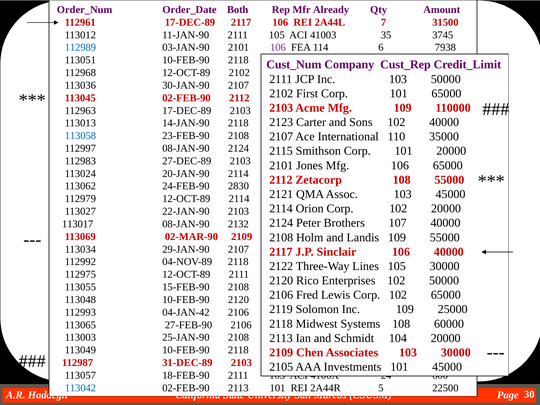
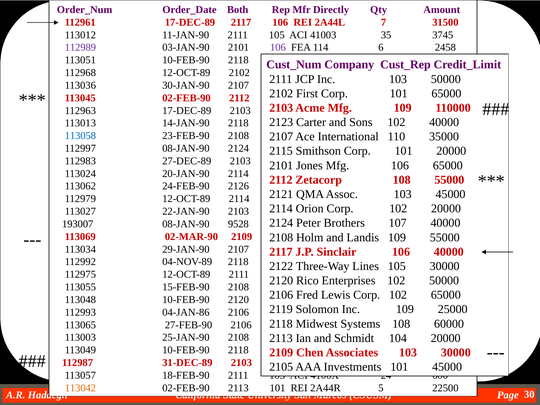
Already: Already -> Directly
112989 colour: blue -> purple
7938: 7938 -> 2458
2830: 2830 -> 2126
113017: 113017 -> 193007
2132: 2132 -> 9528
04-JAN-42: 04-JAN-42 -> 04-JAN-86
113042 colour: blue -> orange
